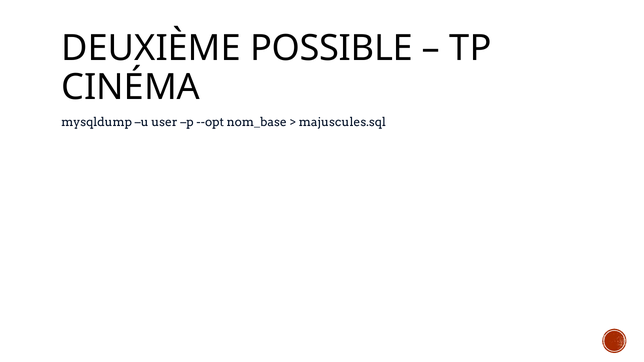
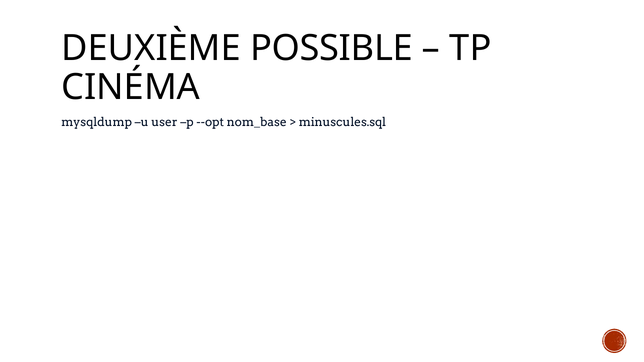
majuscules.sql: majuscules.sql -> minuscules.sql
